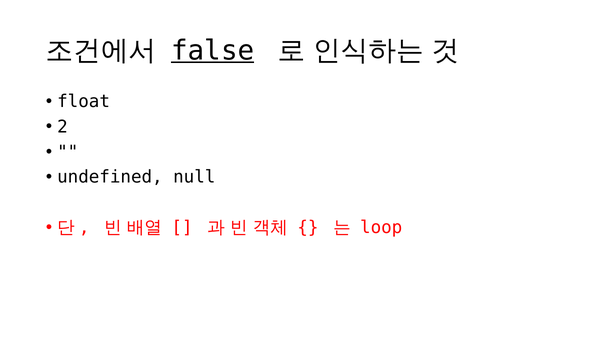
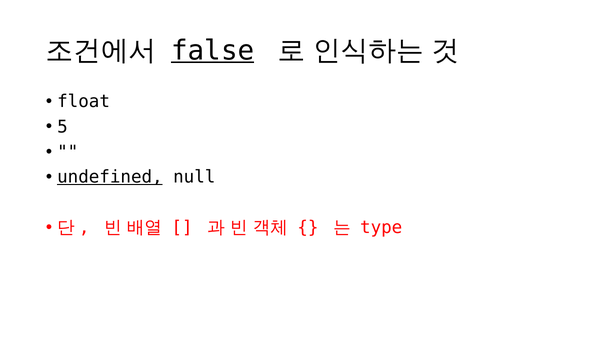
2: 2 -> 5
undefined underline: none -> present
loop: loop -> type
